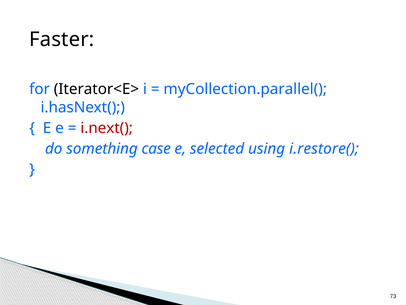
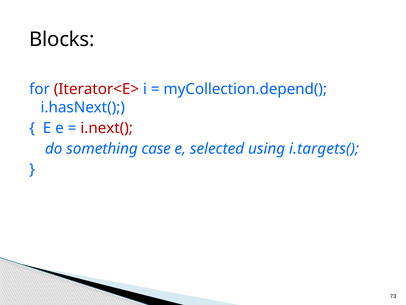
Faster: Faster -> Blocks
Iterator<E> colour: black -> red
myCollection.parallel(: myCollection.parallel( -> myCollection.depend(
i.restore(: i.restore( -> i.targets(
